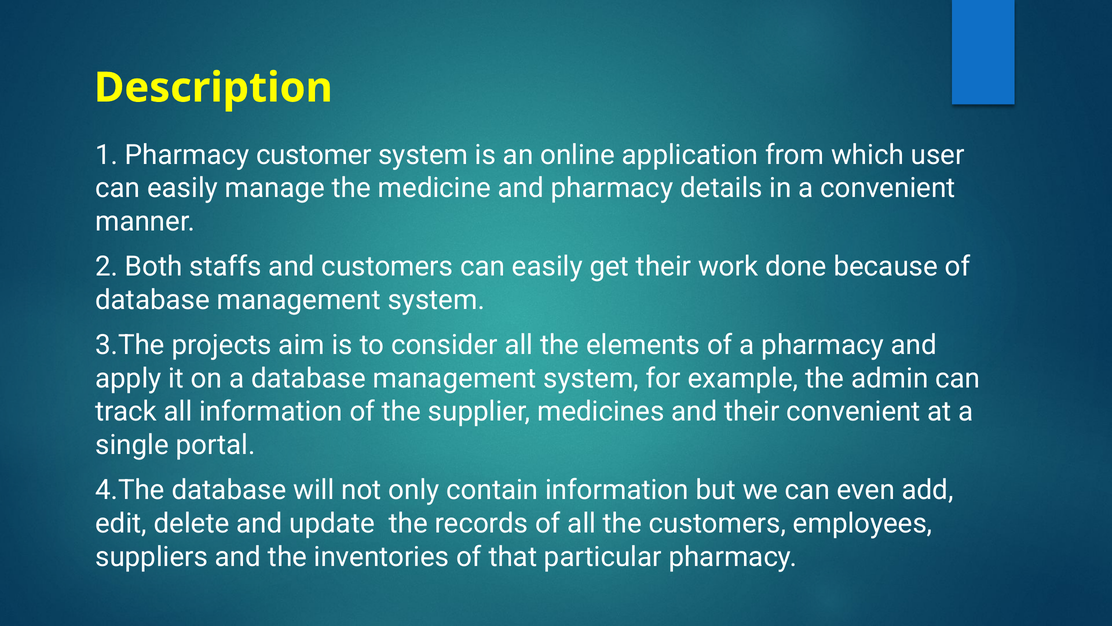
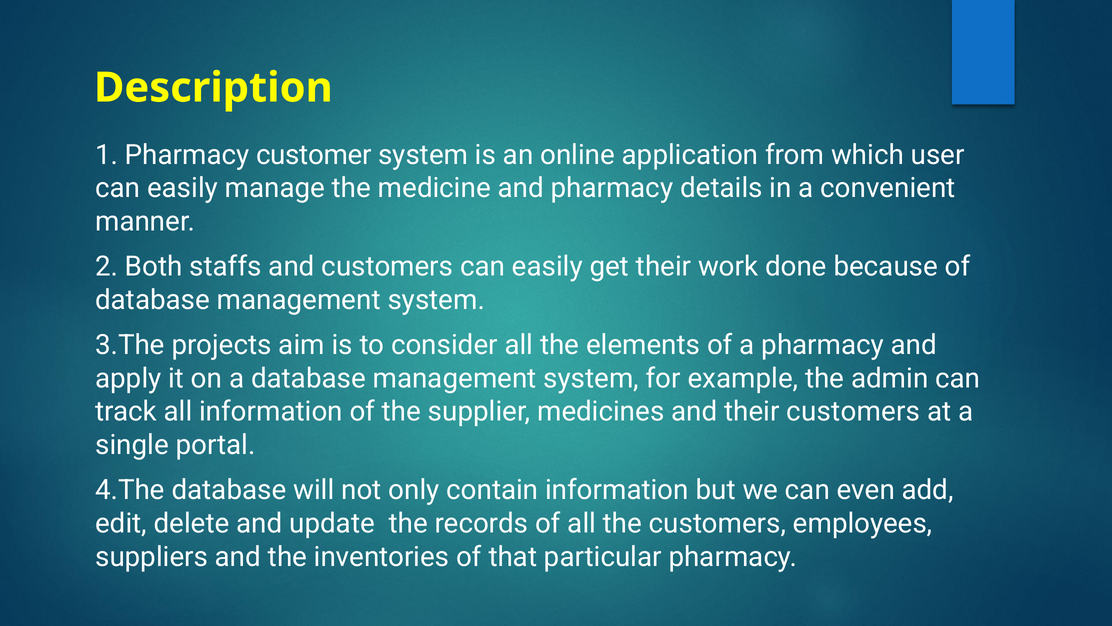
their convenient: convenient -> customers
